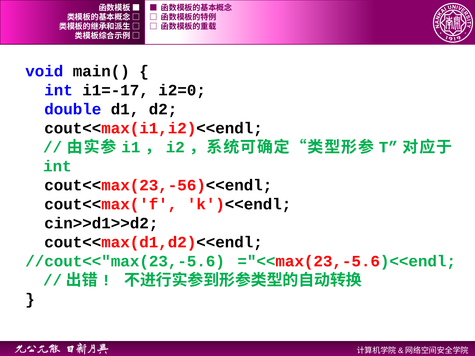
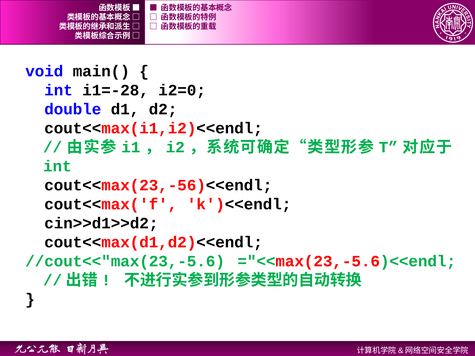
i1=-17: i1=-17 -> i1=-28
